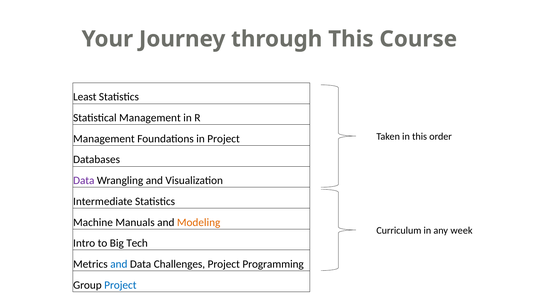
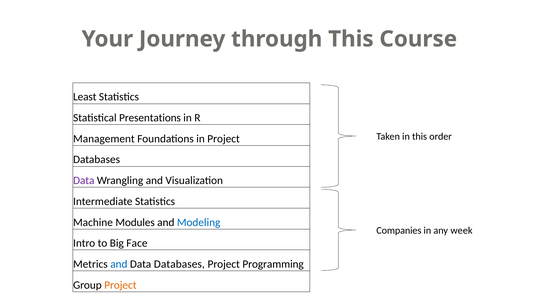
Statistical Management: Management -> Presentations
Manuals: Manuals -> Modules
Modeling colour: orange -> blue
Curriculum: Curriculum -> Companies
Tech: Tech -> Face
Data Challenges: Challenges -> Databases
Project at (120, 285) colour: blue -> orange
